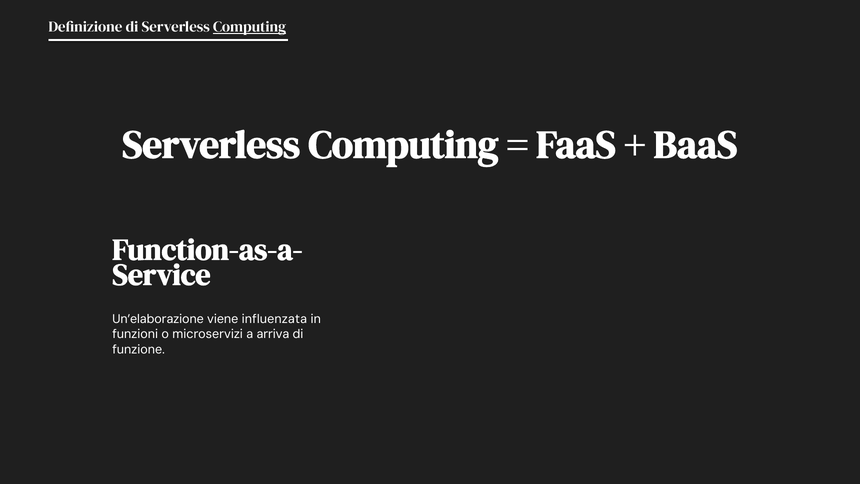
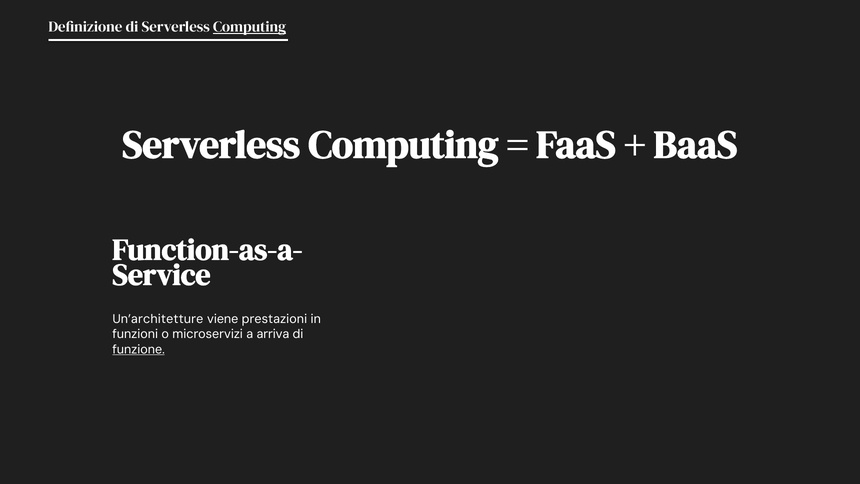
Un’elaborazione: Un’elaborazione -> Un’architetture
influenzata: influenzata -> prestazioni
funzione underline: none -> present
